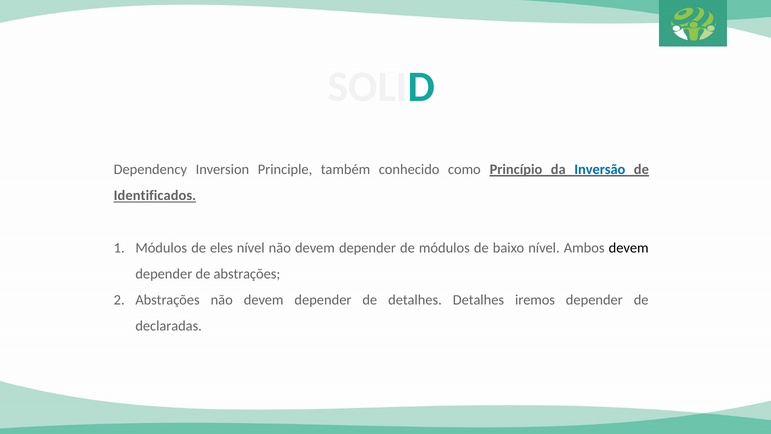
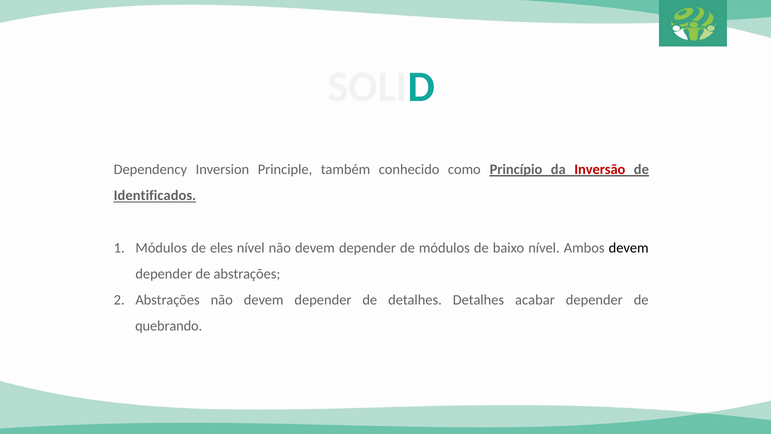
Inversão colour: blue -> red
iremos: iremos -> acabar
declaradas: declaradas -> quebrando
